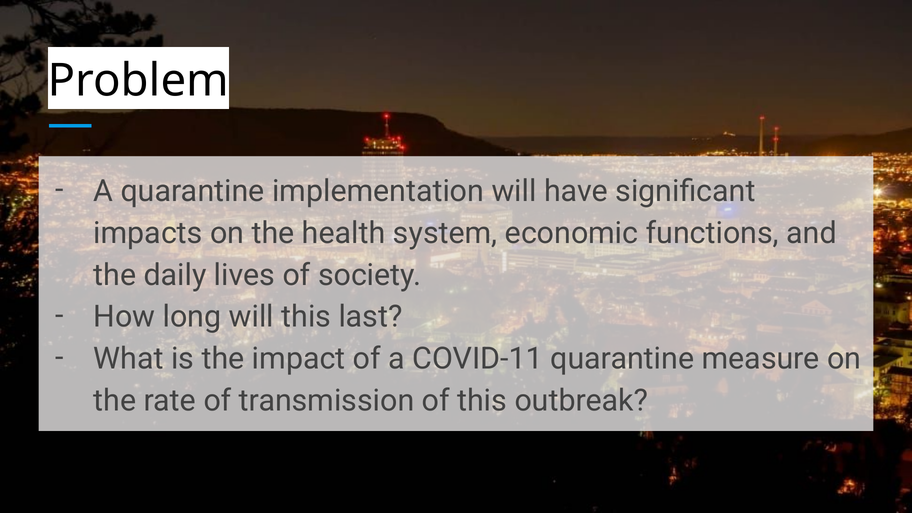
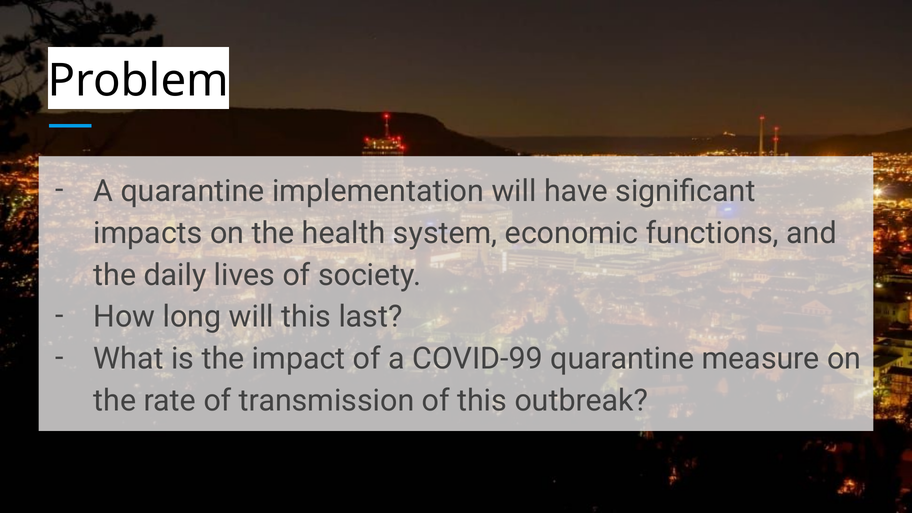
COVID-11: COVID-11 -> COVID-99
